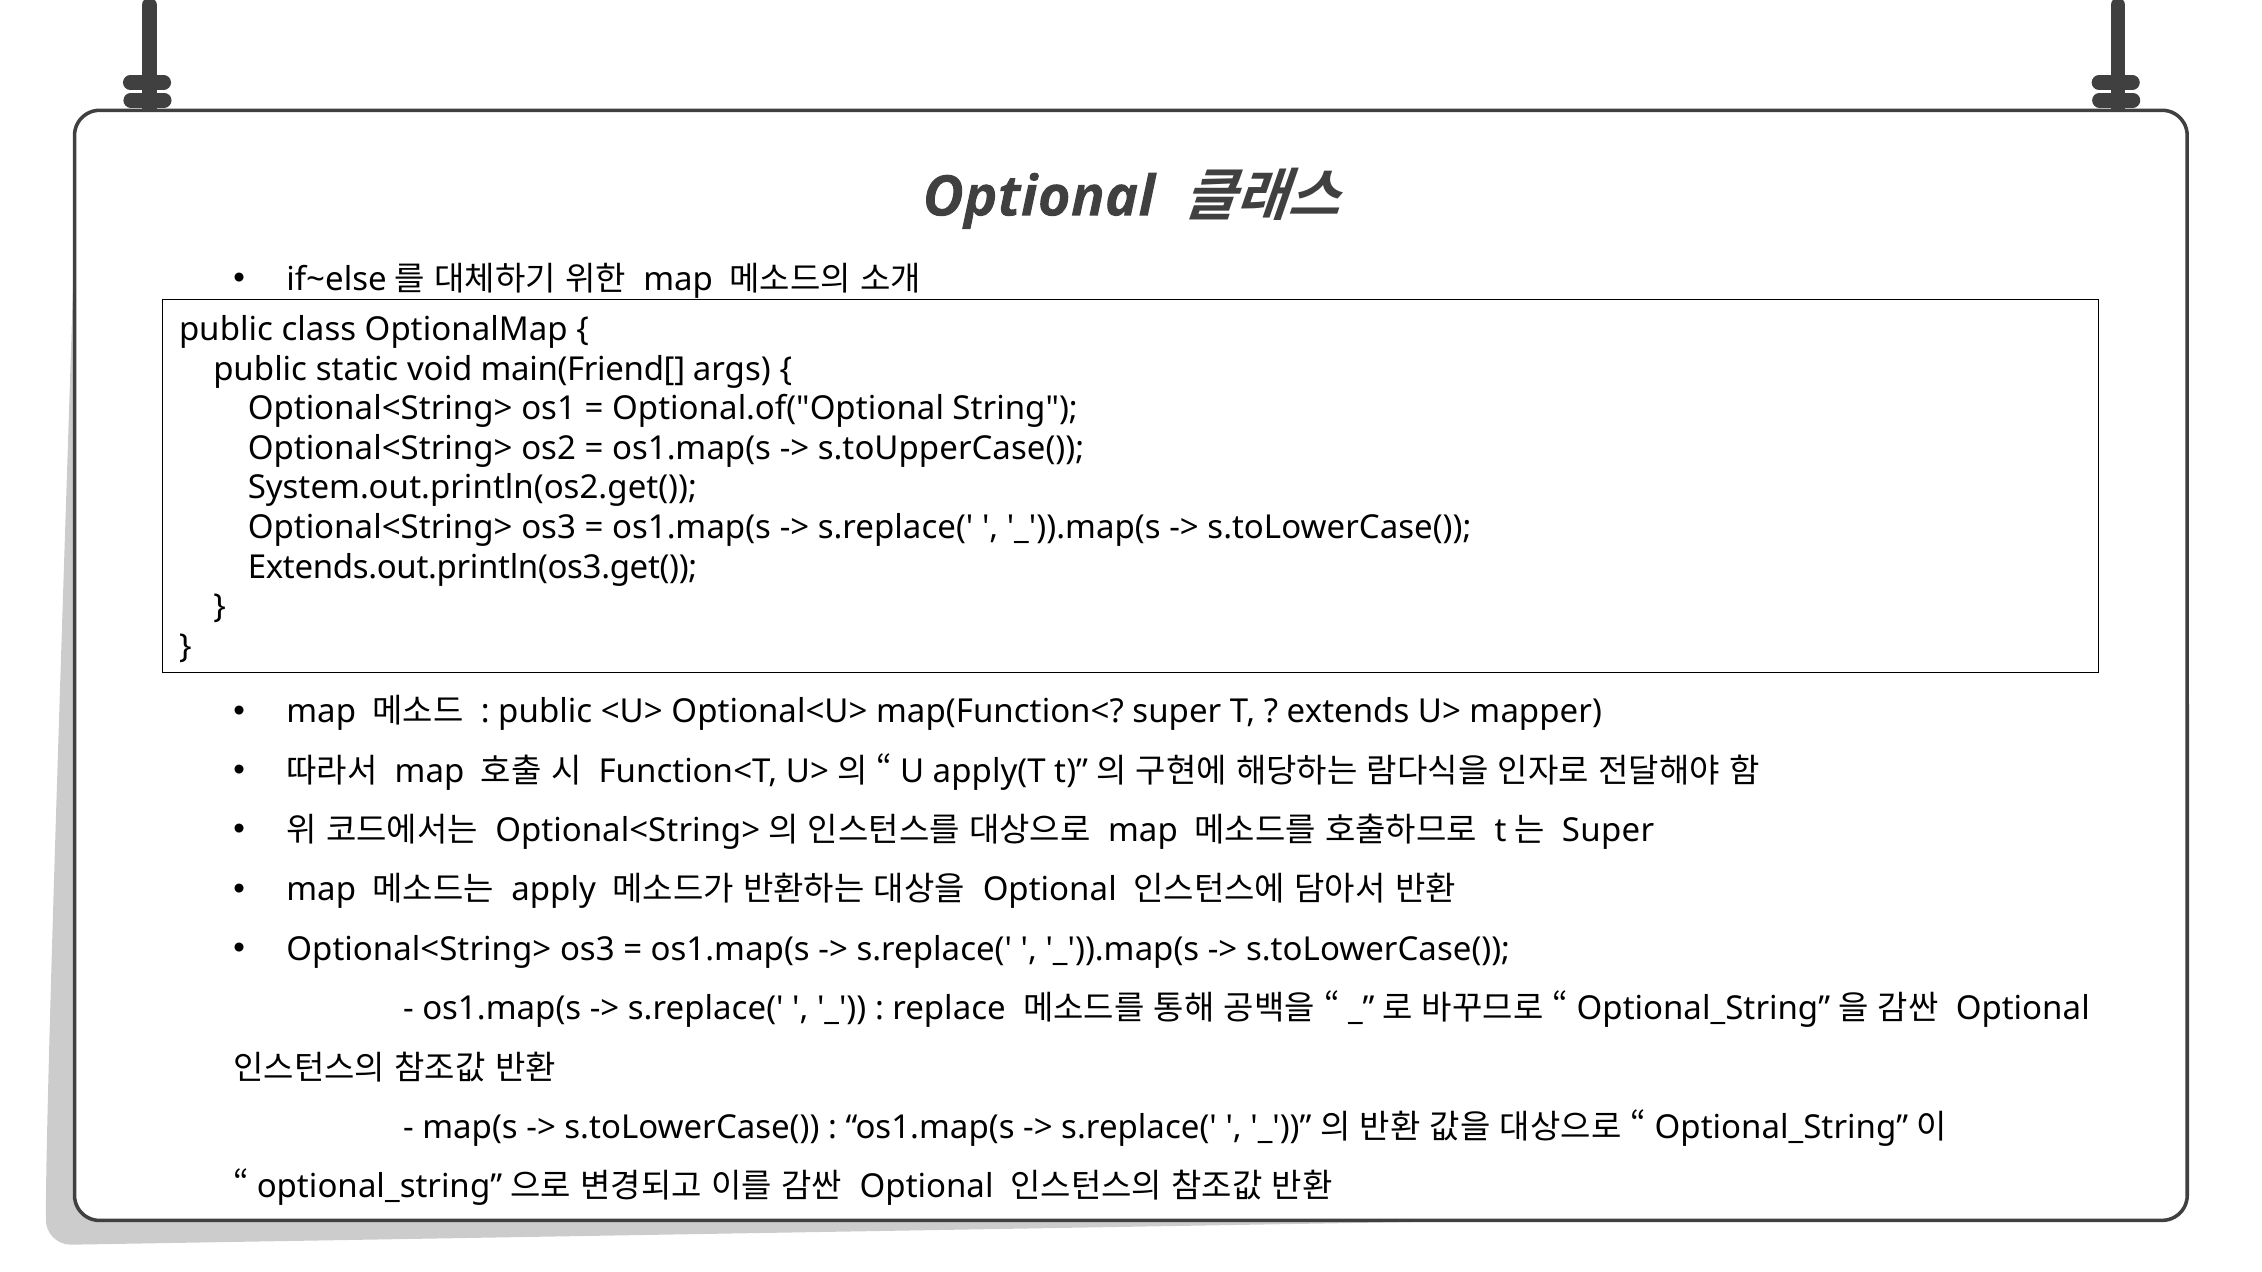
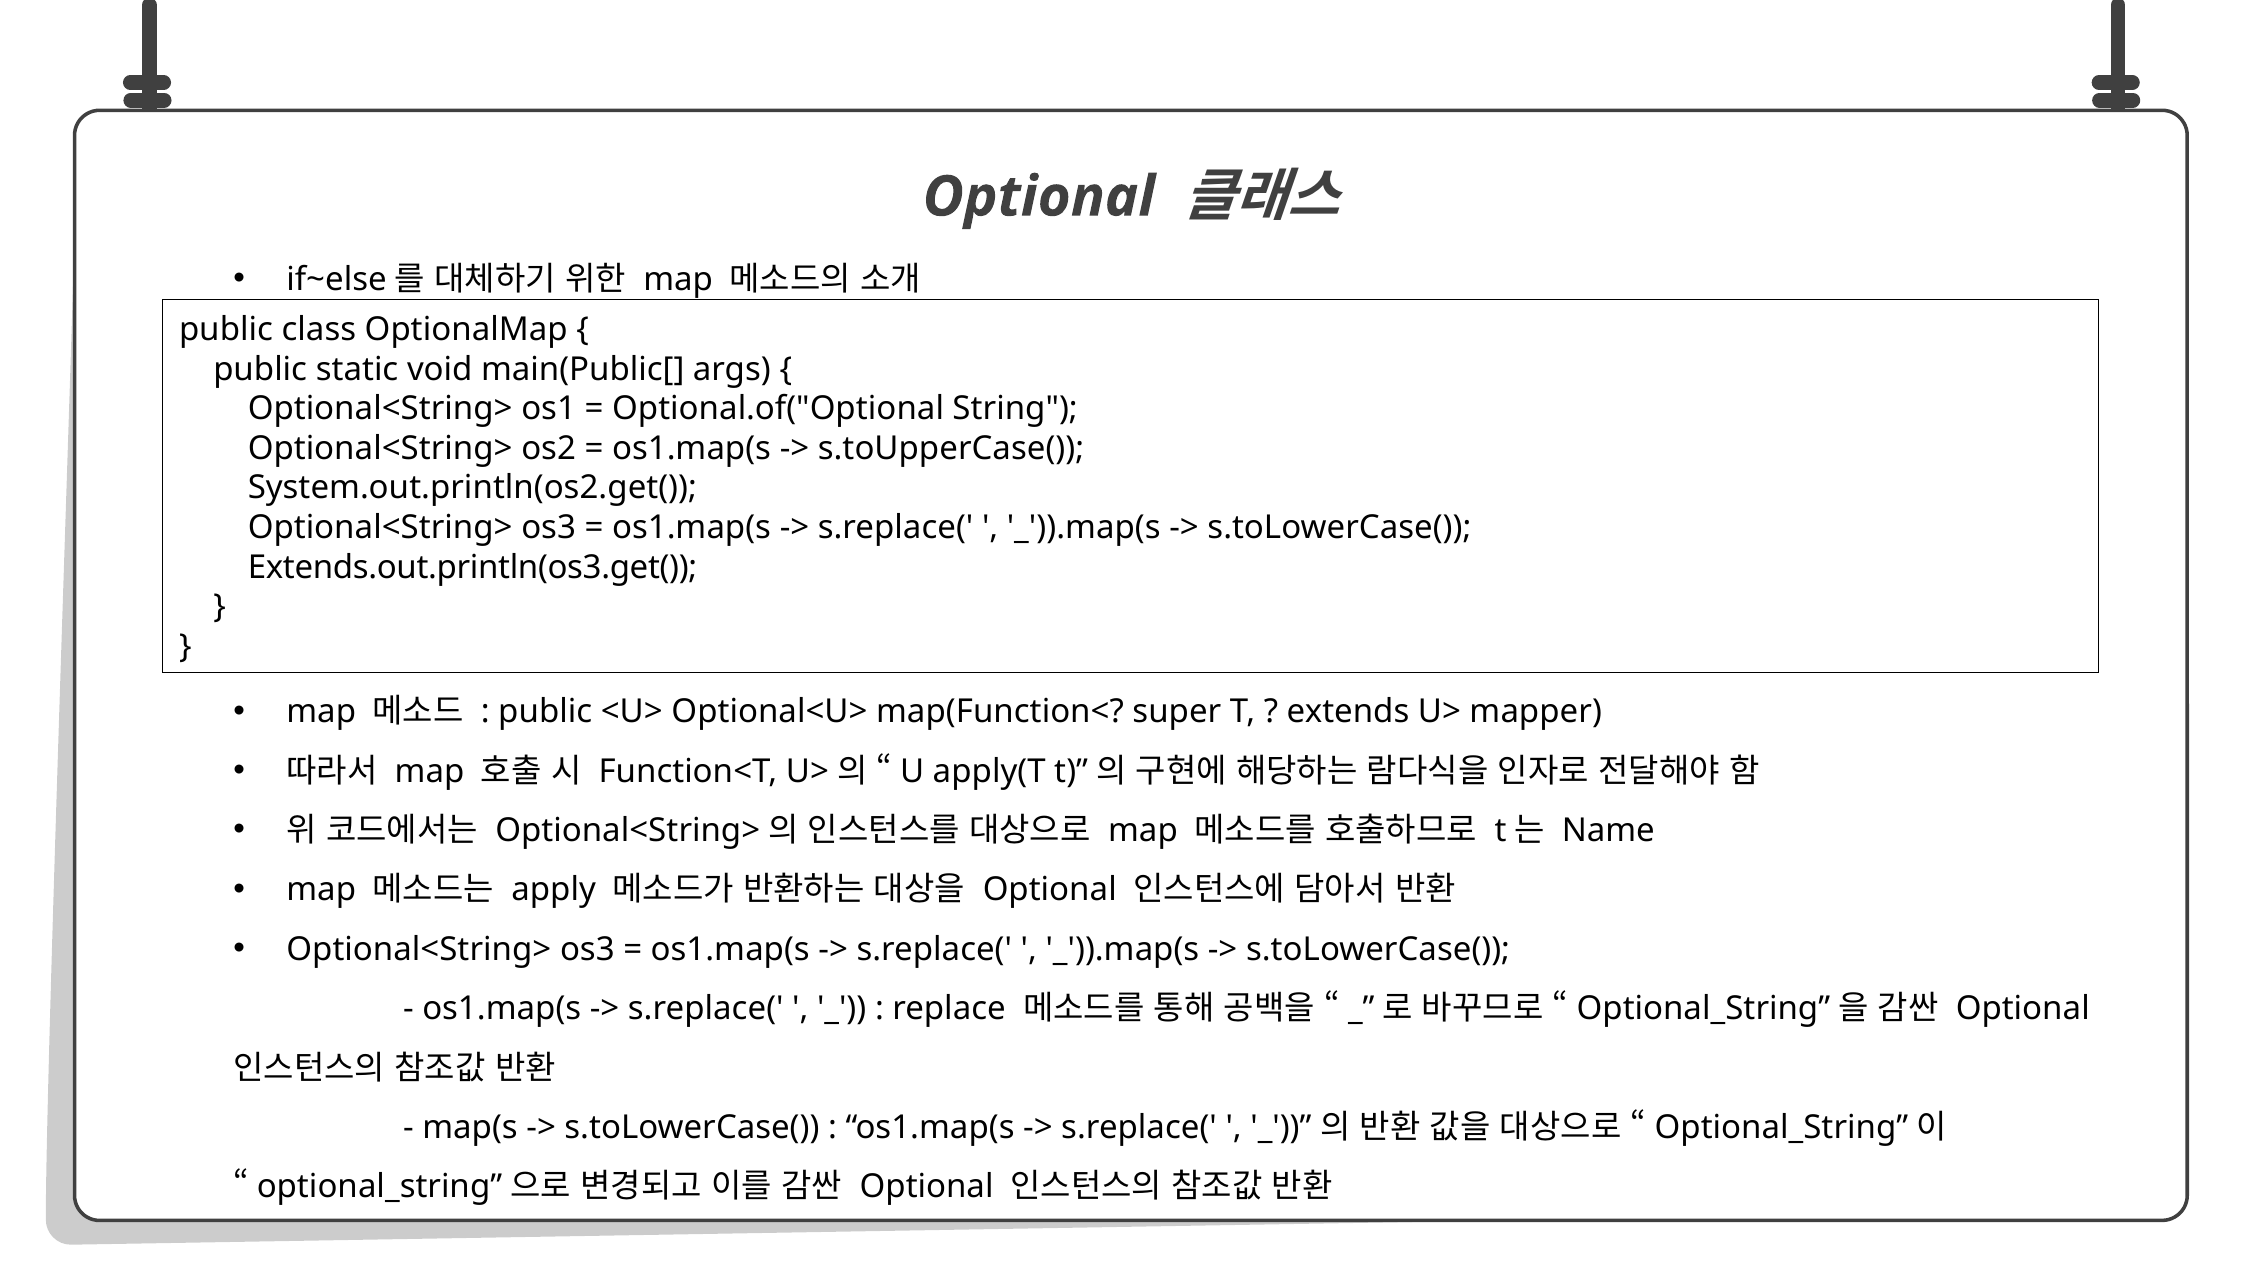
main(Friend[: main(Friend[ -> main(Public[
Super at (1608, 831): Super -> Name
